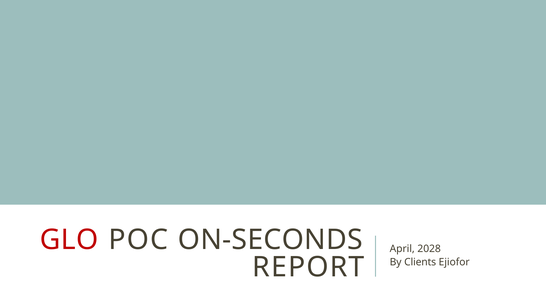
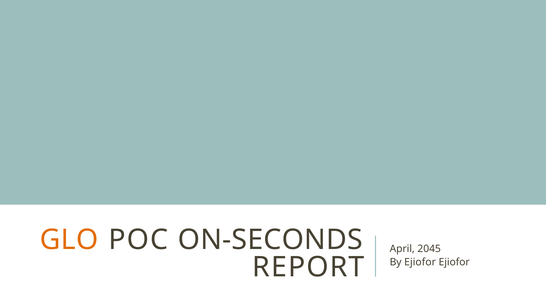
GLO colour: red -> orange
2028: 2028 -> 2045
By Clients: Clients -> Ejiofor
